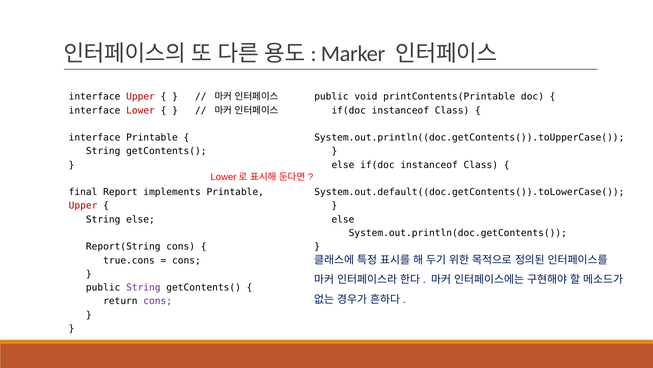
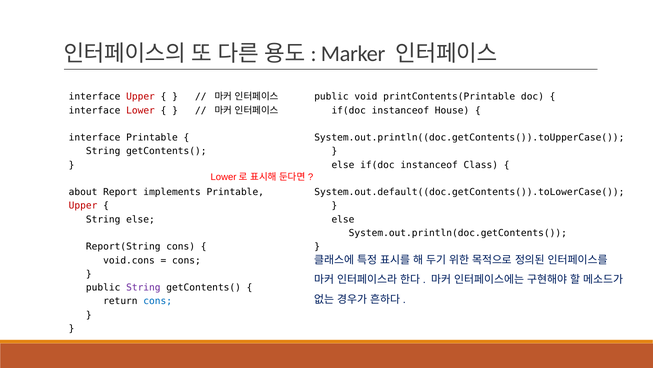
Class at (452, 110): Class -> House
final: final -> about
true.cons: true.cons -> void.cons
cons at (158, 301) colour: purple -> blue
